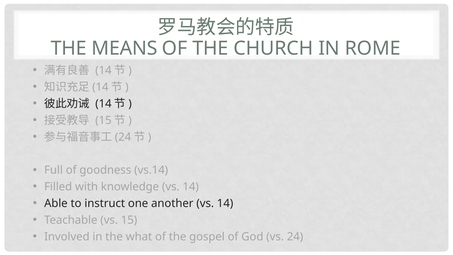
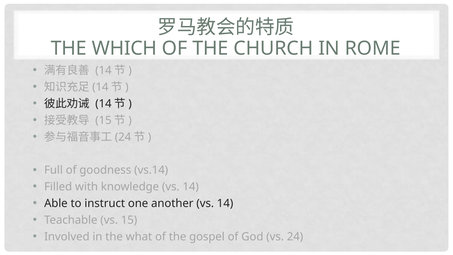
MEANS: MEANS -> WHICH
